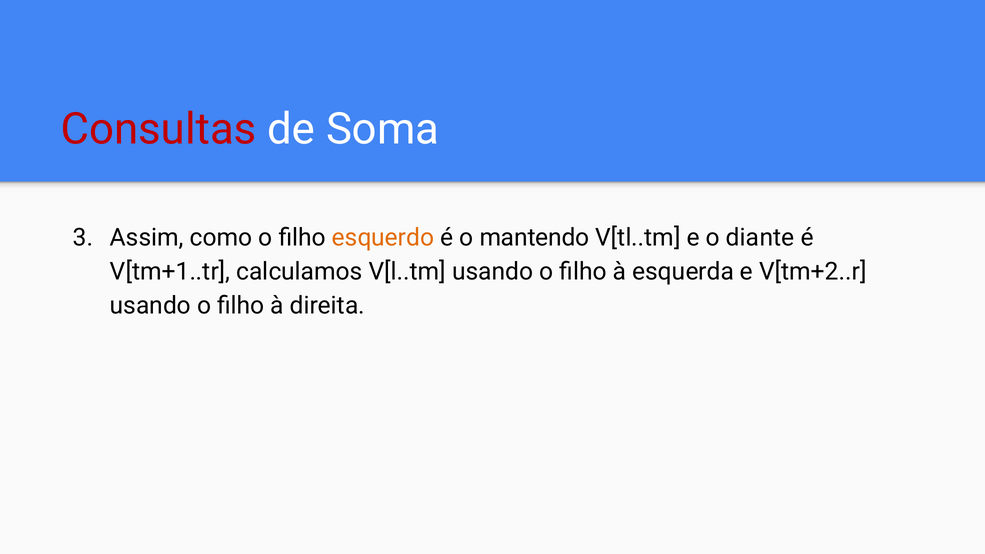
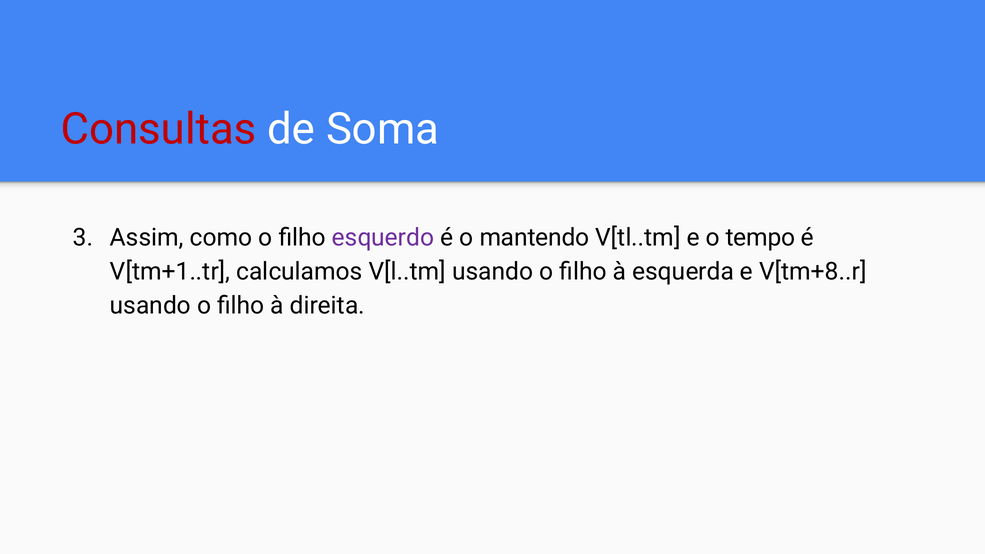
esquerdo colour: orange -> purple
diante: diante -> tempo
V[tm+2..r: V[tm+2..r -> V[tm+8..r
